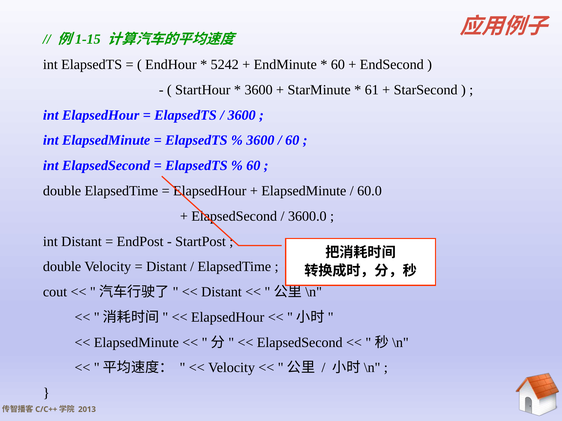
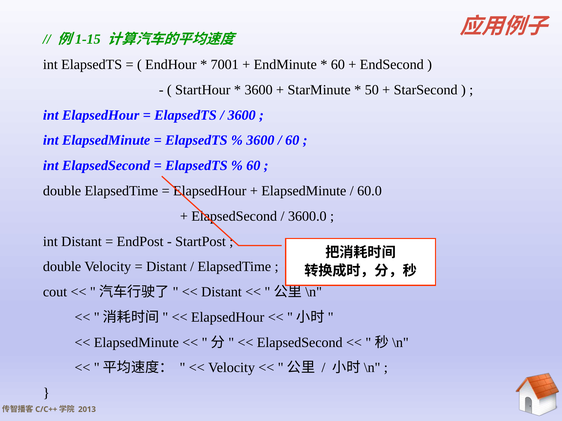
5242: 5242 -> 7001
61: 61 -> 50
